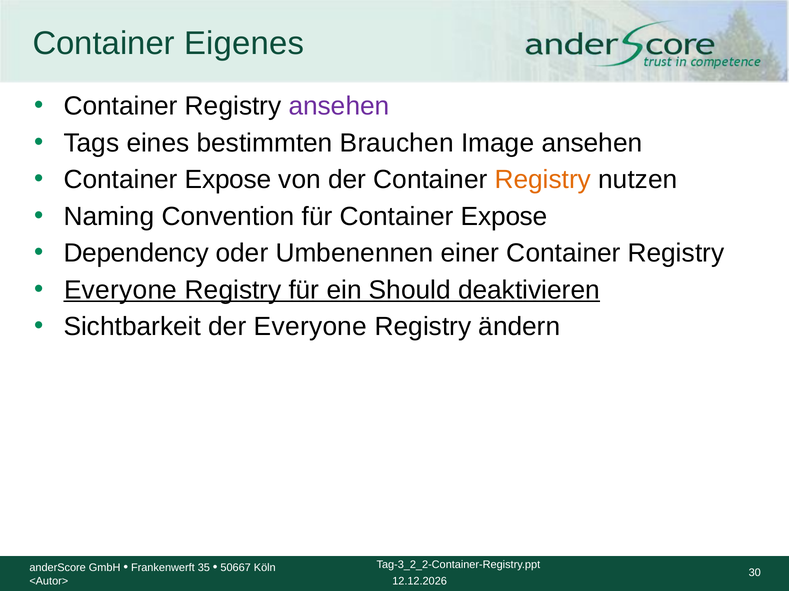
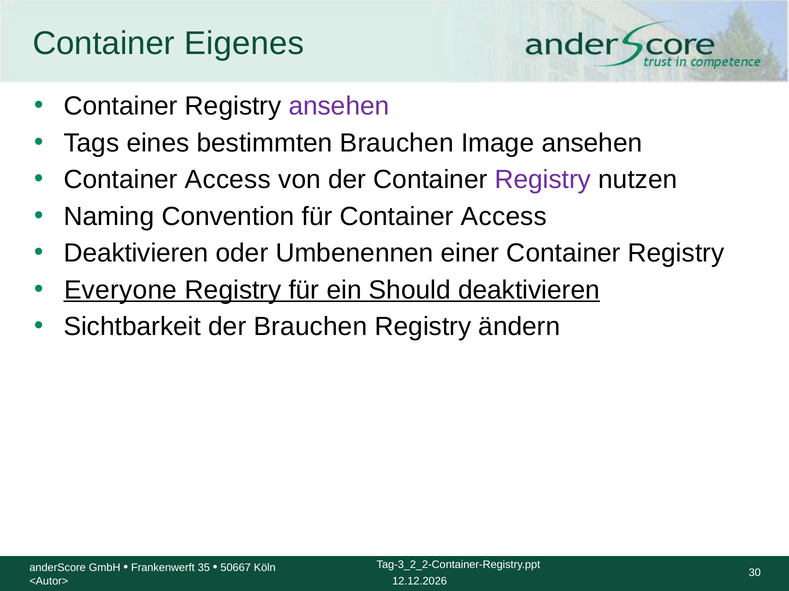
Expose at (228, 180): Expose -> Access
Registry at (543, 180) colour: orange -> purple
für Container Expose: Expose -> Access
Dependency at (136, 253): Dependency -> Deaktivieren
der Everyone: Everyone -> Brauchen
